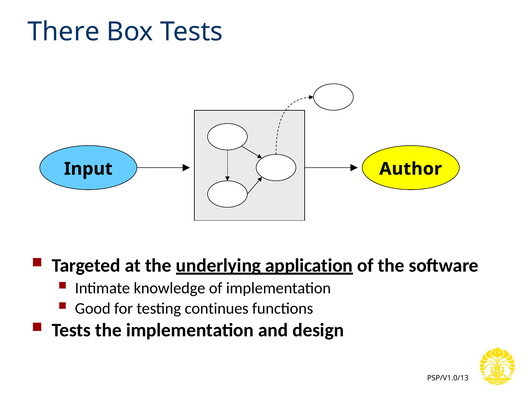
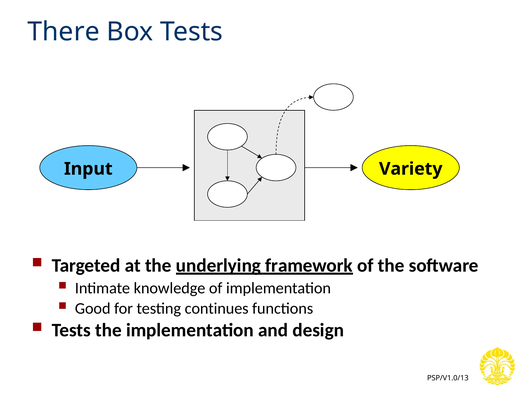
Author: Author -> Variety
application: application -> framework
